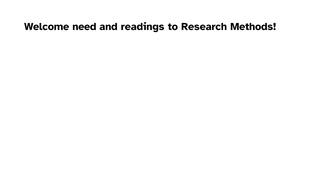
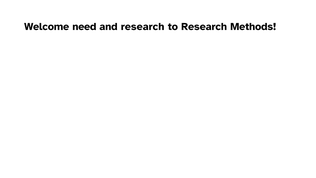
and readings: readings -> research
